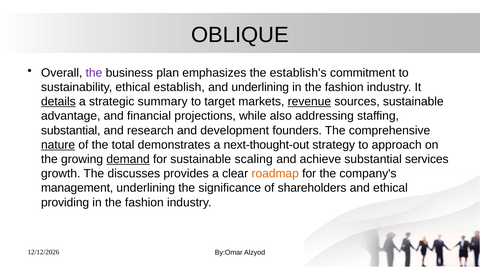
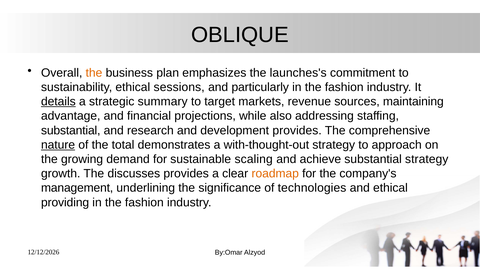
the at (94, 73) colour: purple -> orange
establish's: establish's -> launches's
establish: establish -> sessions
and underlining: underlining -> particularly
revenue underline: present -> none
sources sustainable: sustainable -> maintaining
development founders: founders -> provides
next-thought-out: next-thought-out -> with-thought-out
demand underline: present -> none
substantial services: services -> strategy
shareholders: shareholders -> technologies
